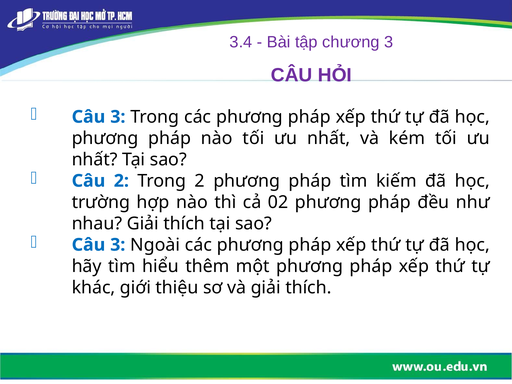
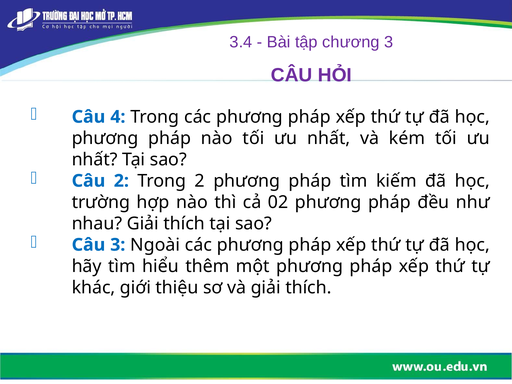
3 at (118, 117): 3 -> 4
